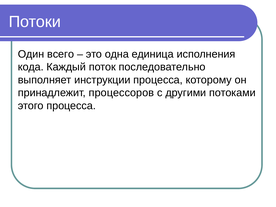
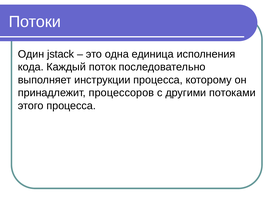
всего: всего -> jstack
